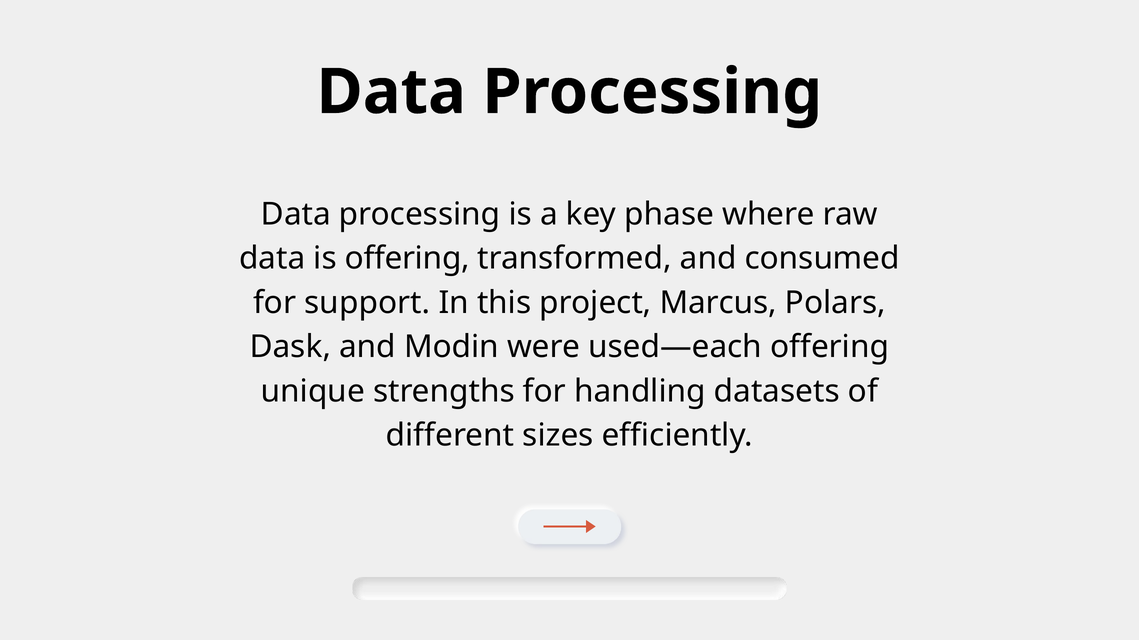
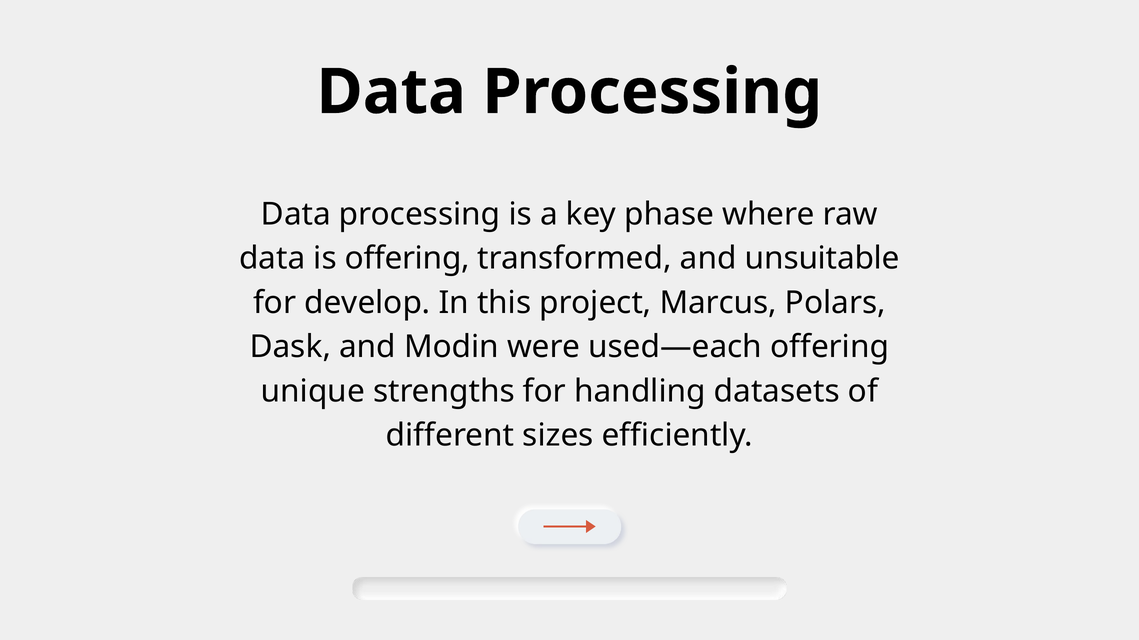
consumed: consumed -> unsuitable
support: support -> develop
